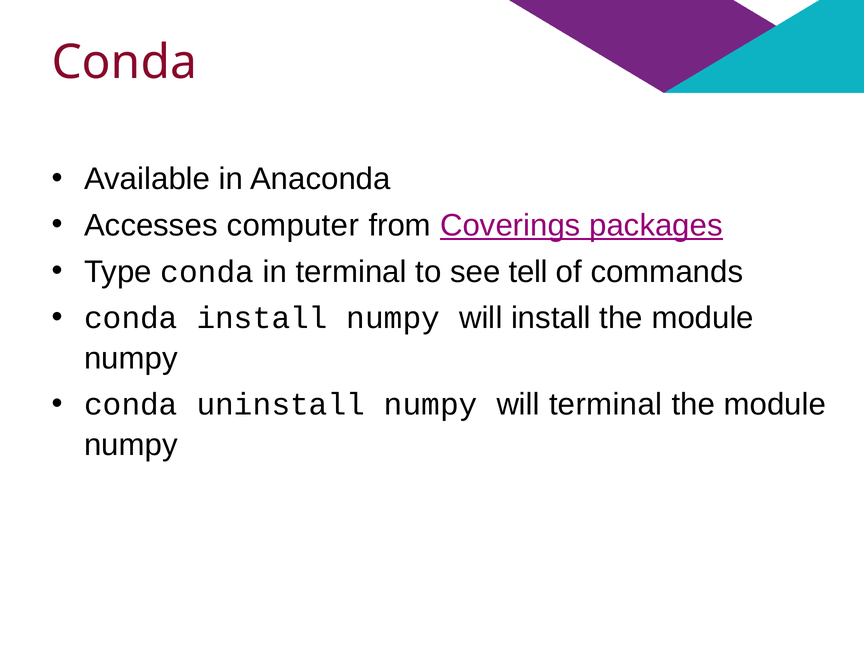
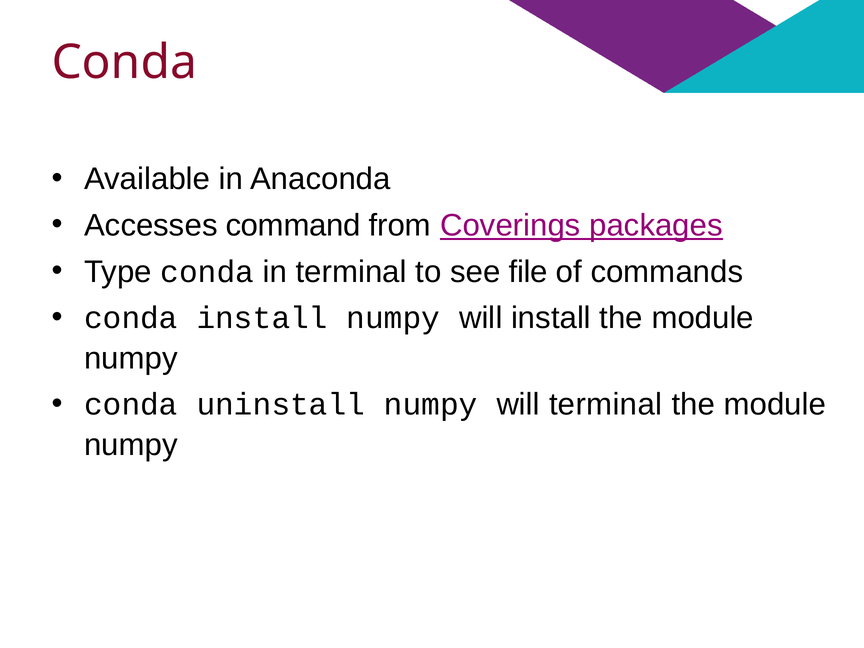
computer: computer -> command
tell: tell -> file
